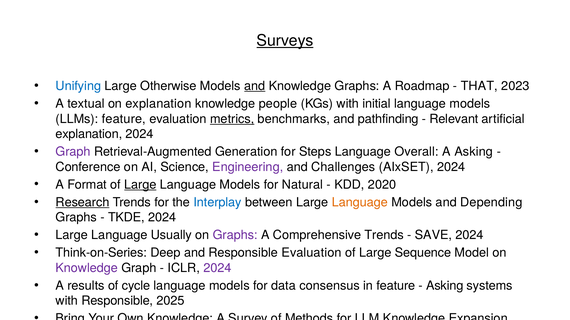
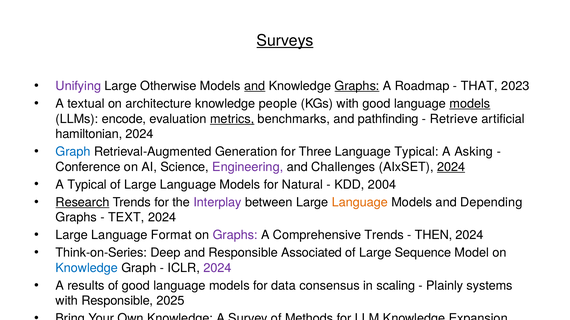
Unifying colour: blue -> purple
Graphs at (357, 86) underline: none -> present
on explanation: explanation -> architecture
with initial: initial -> good
models at (470, 104) underline: none -> present
LLMs feature: feature -> encode
Relevant: Relevant -> Retrieve
explanation at (89, 134): explanation -> hamiltonian
Graph at (73, 152) colour: purple -> blue
Steps: Steps -> Three
Language Overall: Overall -> Typical
2024 at (451, 167) underline: none -> present
A Format: Format -> Typical
Large at (140, 185) underline: present -> none
2020: 2020 -> 2004
Interplay colour: blue -> purple
TKDE: TKDE -> TEXT
Usually: Usually -> Format
SAVE: SAVE -> THEN
Responsible Evaluation: Evaluation -> Associated
Knowledge at (87, 268) colour: purple -> blue
of cycle: cycle -> good
in feature: feature -> scaling
Asking at (445, 286): Asking -> Plainly
